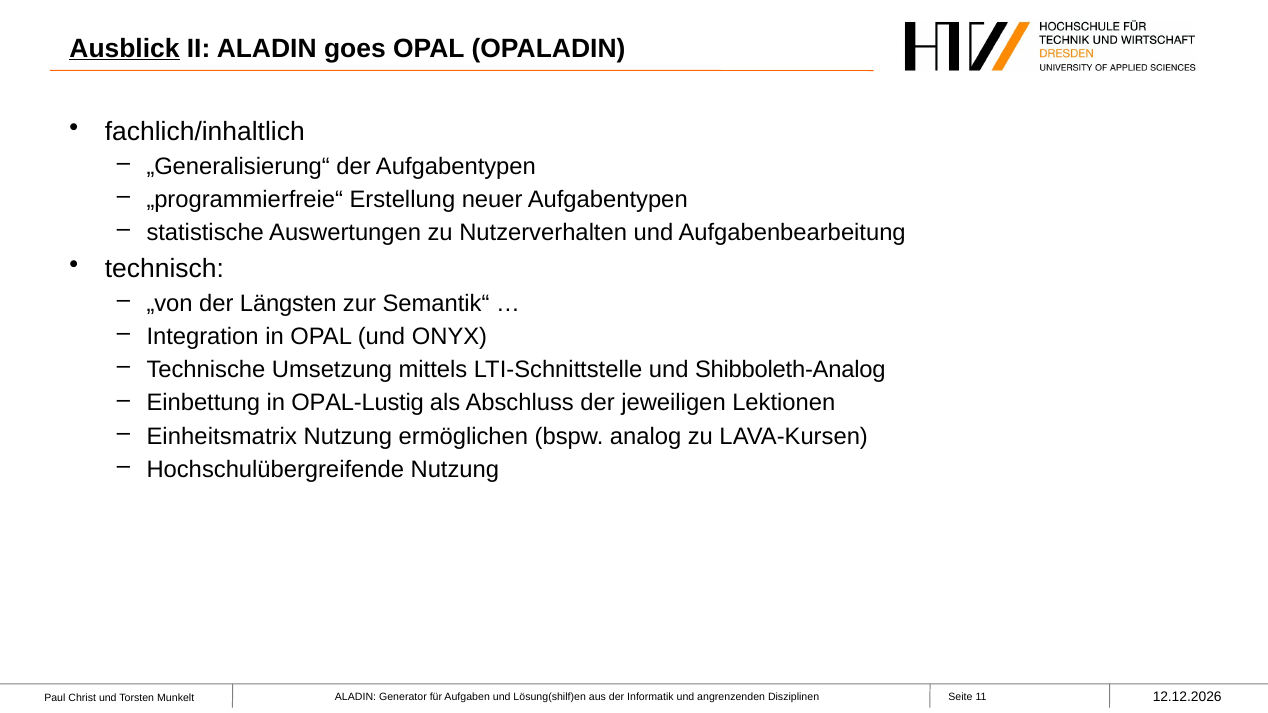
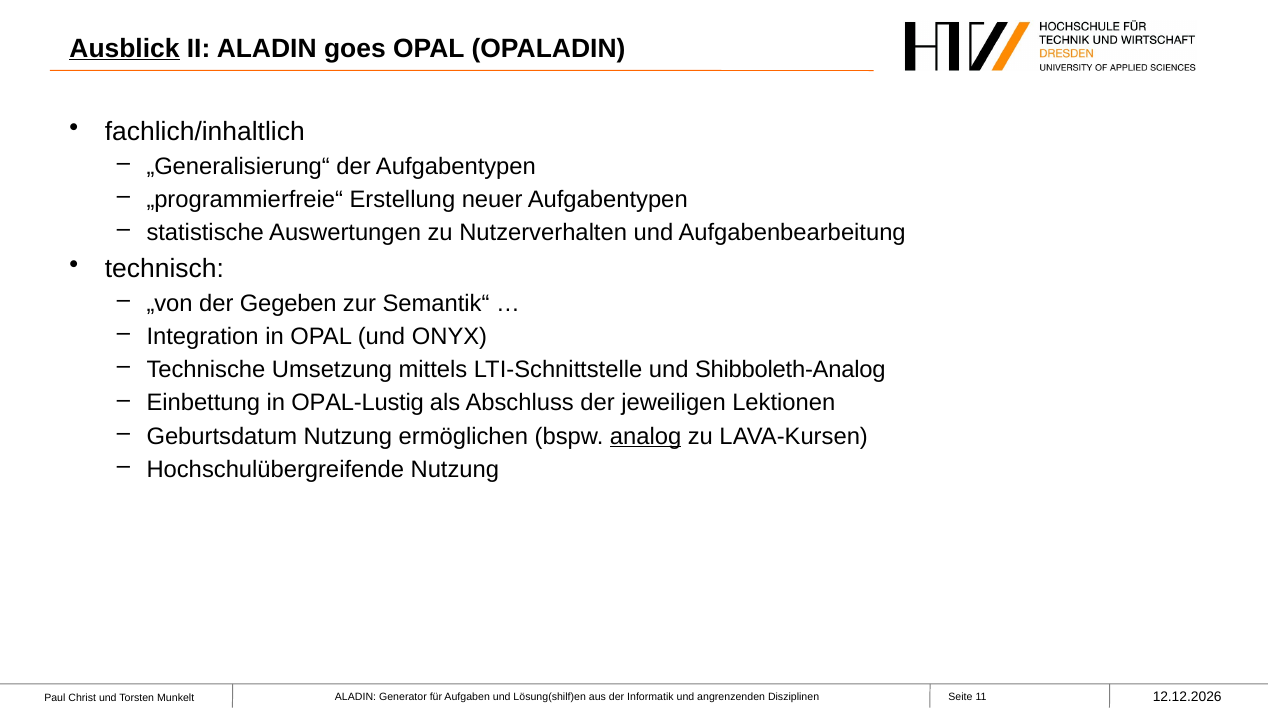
Längsten: Längsten -> Gegeben
Einheitsmatrix: Einheitsmatrix -> Geburtsdatum
analog underline: none -> present
